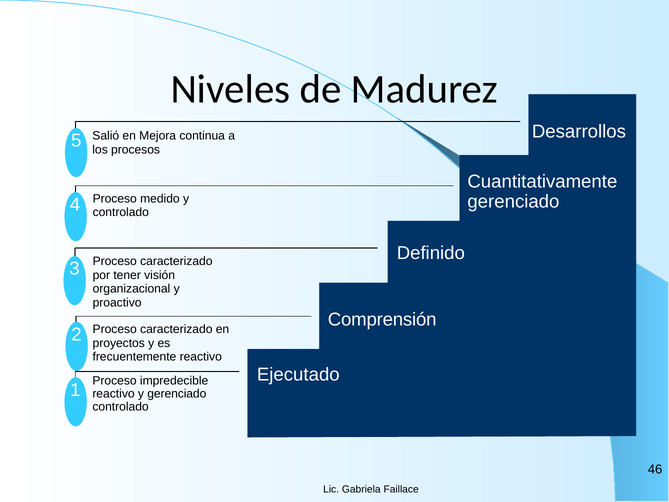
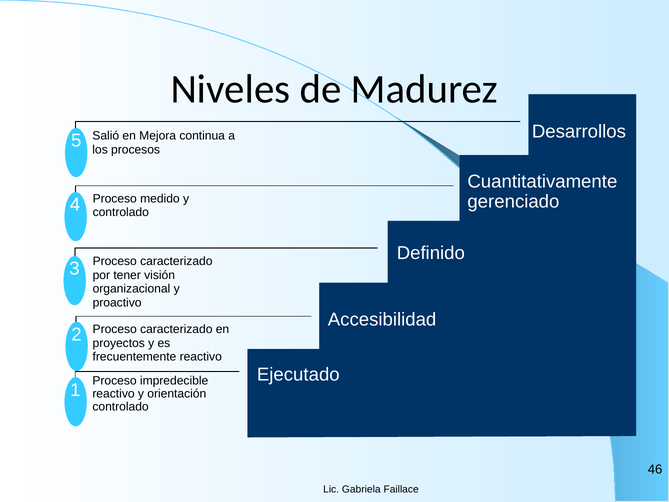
Comprensión: Comprensión -> Accesibilidad
y gerenciado: gerenciado -> orientación
